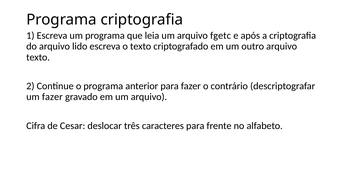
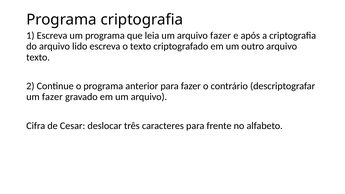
arquivo fgetc: fgetc -> fazer
